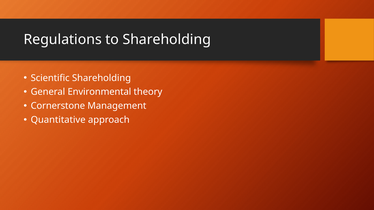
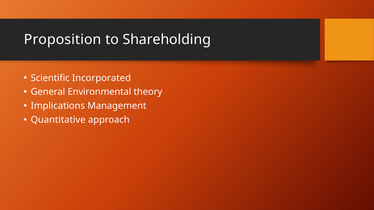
Regulations: Regulations -> Proposition
Scientific Shareholding: Shareholding -> Incorporated
Cornerstone: Cornerstone -> Implications
